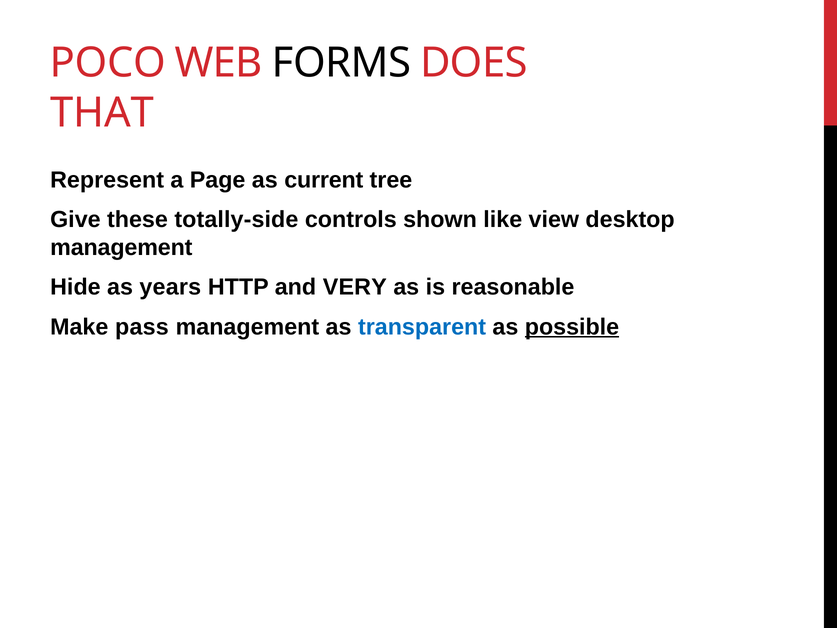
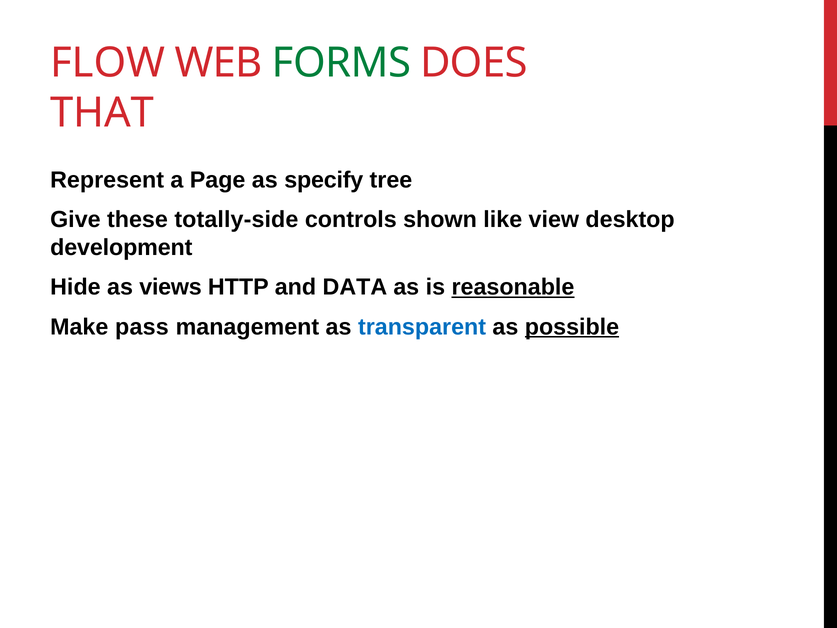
POCO: POCO -> FLOW
FORMS colour: black -> green
current: current -> specify
management at (121, 248): management -> development
years: years -> views
VERY: VERY -> DATA
reasonable underline: none -> present
